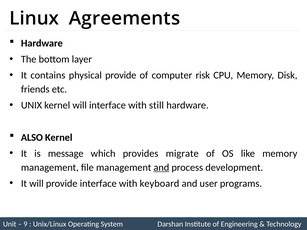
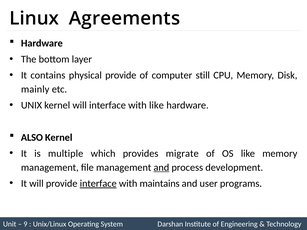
risk: risk -> still
friends: friends -> mainly
with still: still -> like
message: message -> multiple
interface at (98, 184) underline: none -> present
keyboard: keyboard -> maintains
